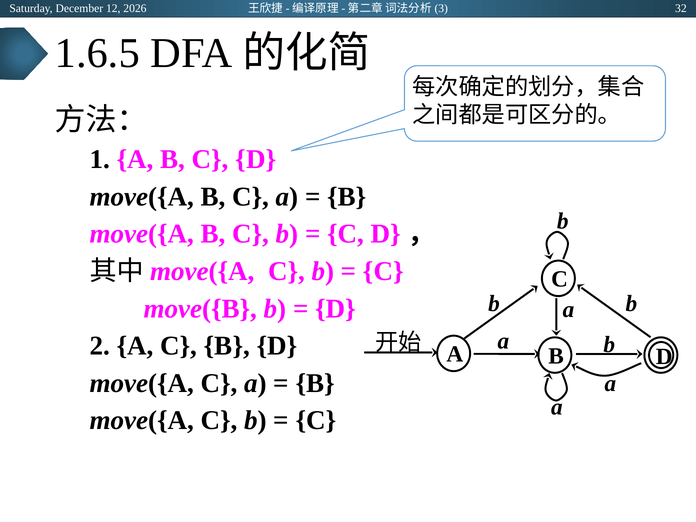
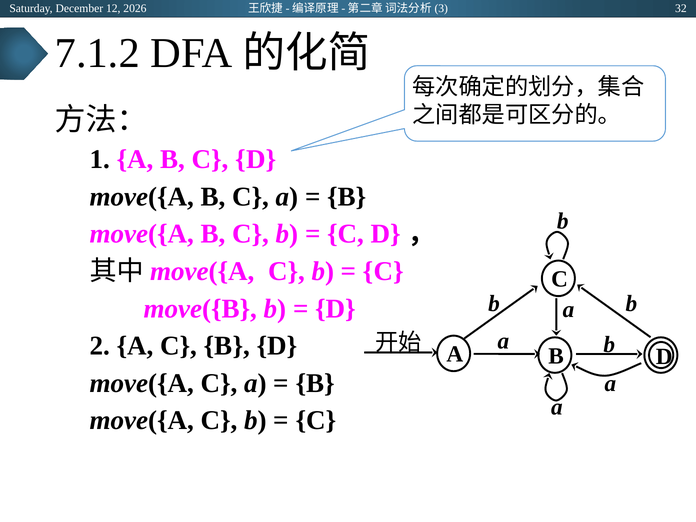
1.6.5: 1.6.5 -> 7.1.2
